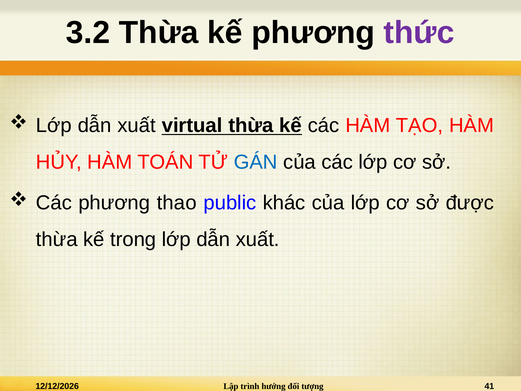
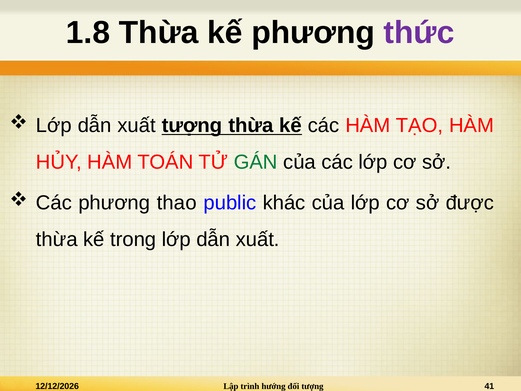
3.2: 3.2 -> 1.8
xuất virtual: virtual -> tượng
GÁN colour: blue -> green
